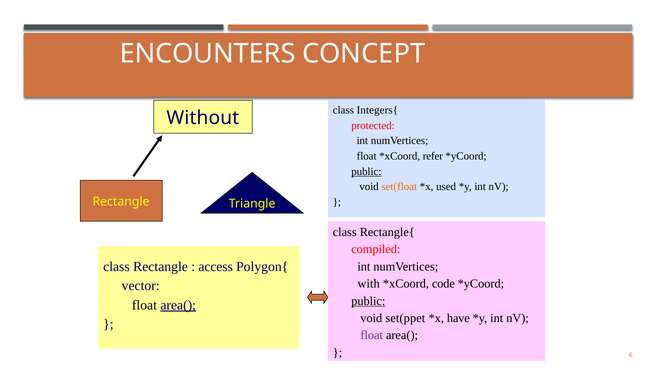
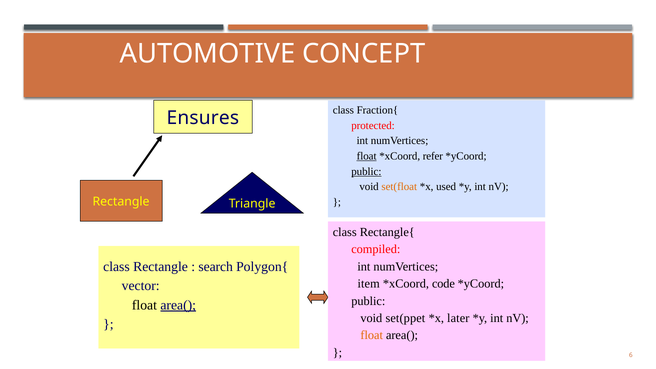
ENCOUNTERS: ENCOUNTERS -> AUTOMOTIVE
Integers{: Integers{ -> Fraction{
Without: Without -> Ensures
float at (367, 156) underline: none -> present
access: access -> search
with: with -> item
public at (368, 301) underline: present -> none
have: have -> later
float at (372, 335) colour: purple -> orange
